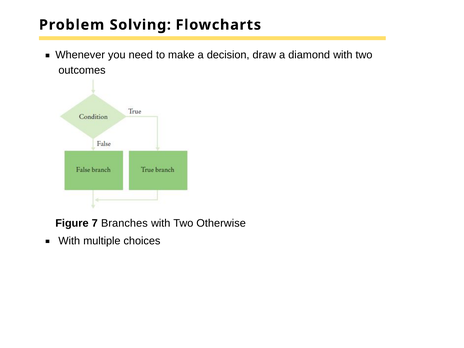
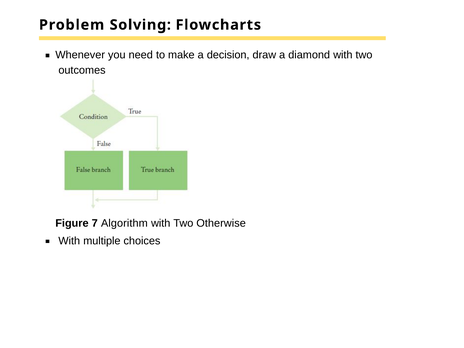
Branches: Branches -> Algorithm
